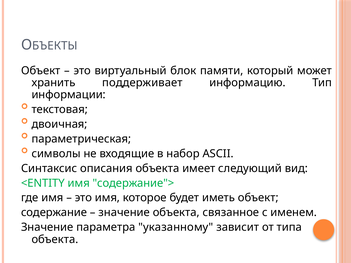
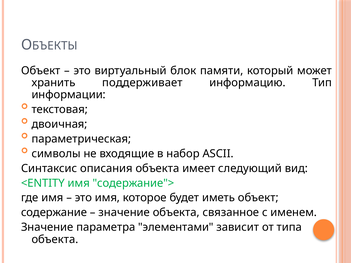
указанному: указанному -> элементами
